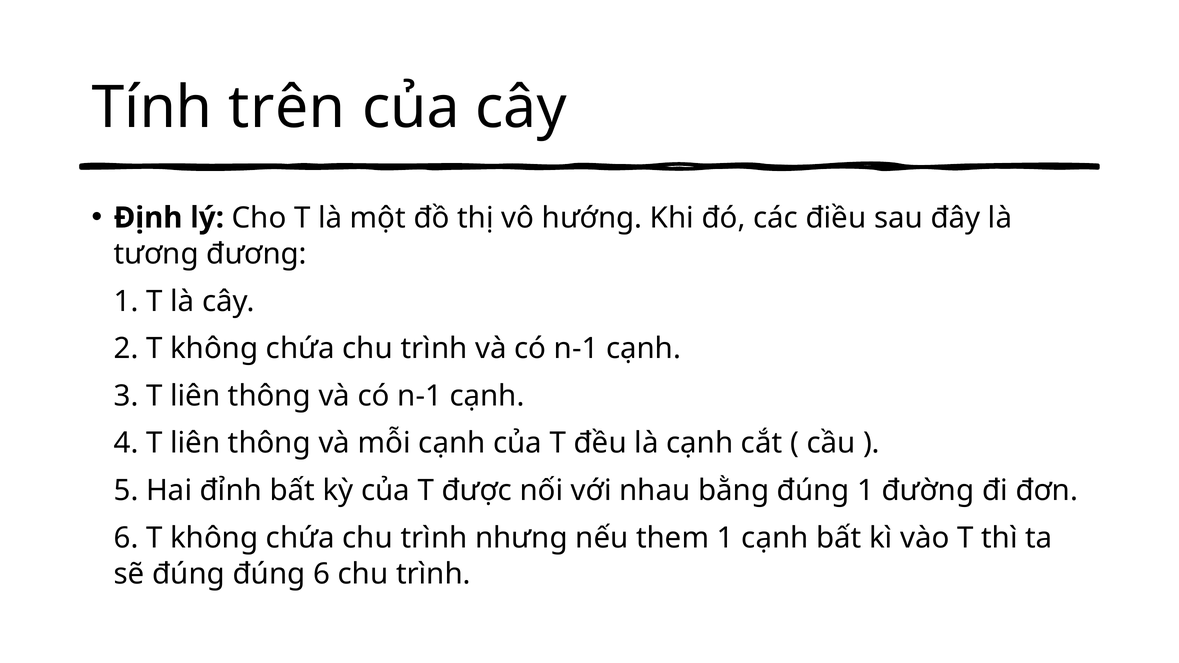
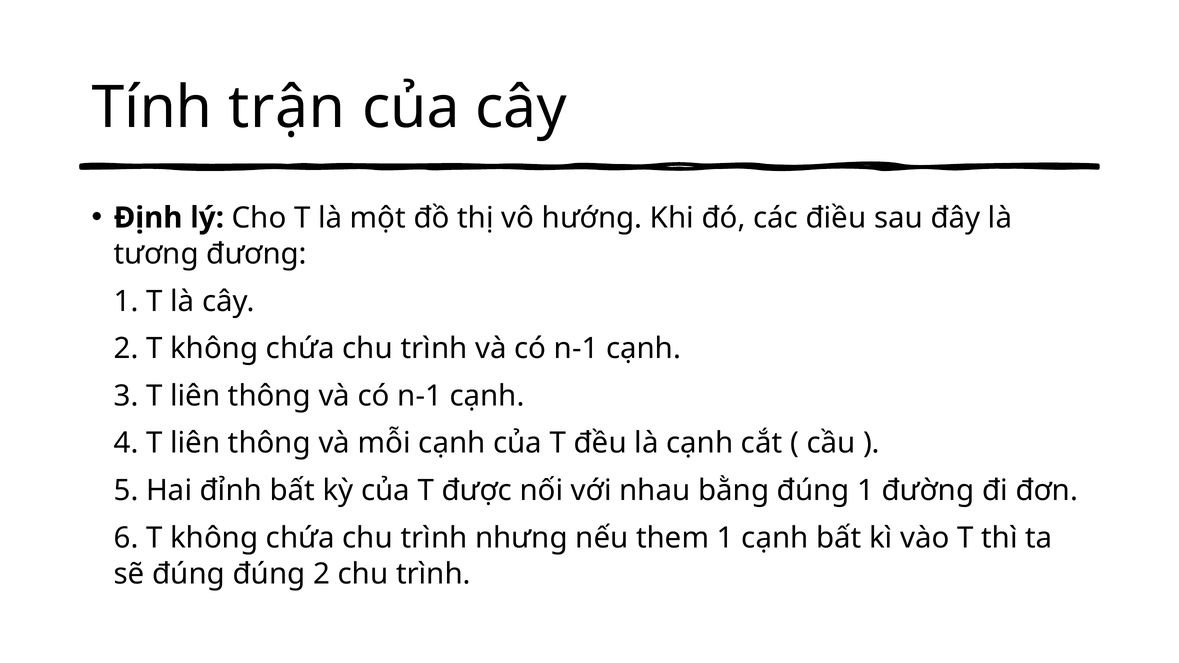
trên: trên -> trận
đúng 6: 6 -> 2
